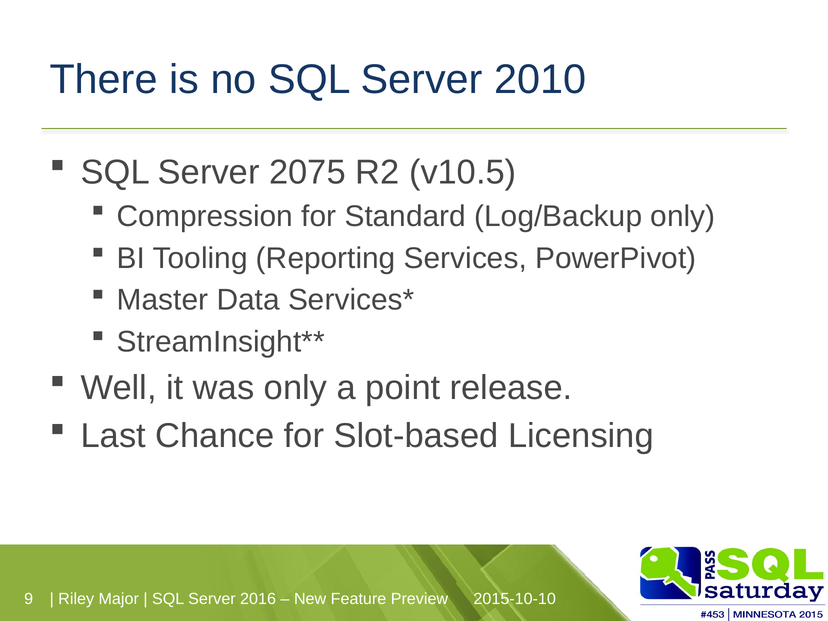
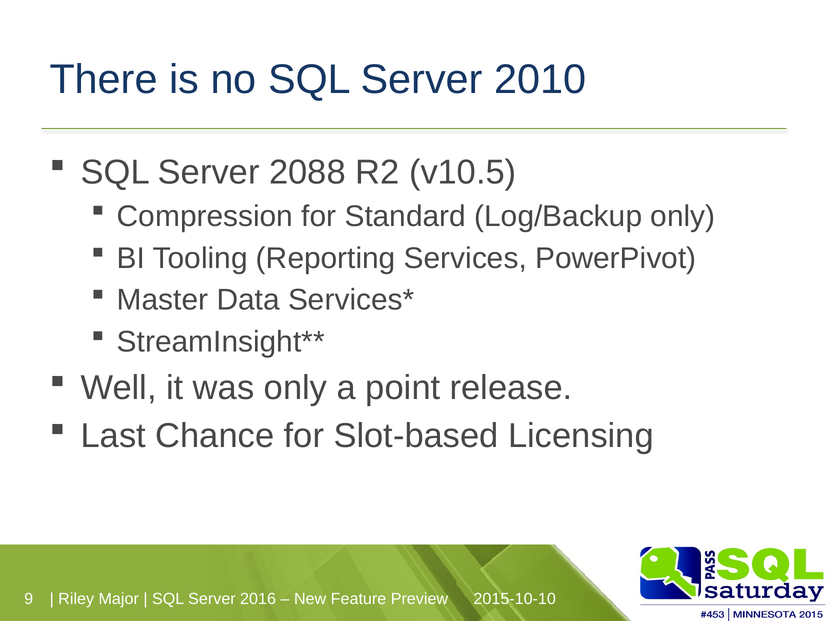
2075: 2075 -> 2088
